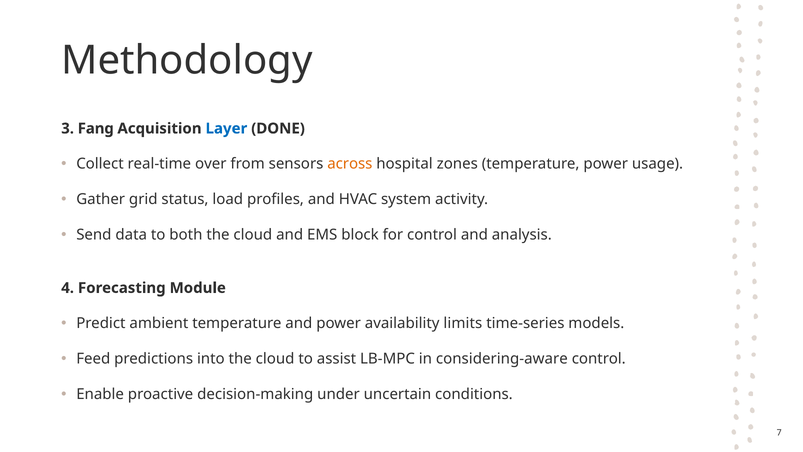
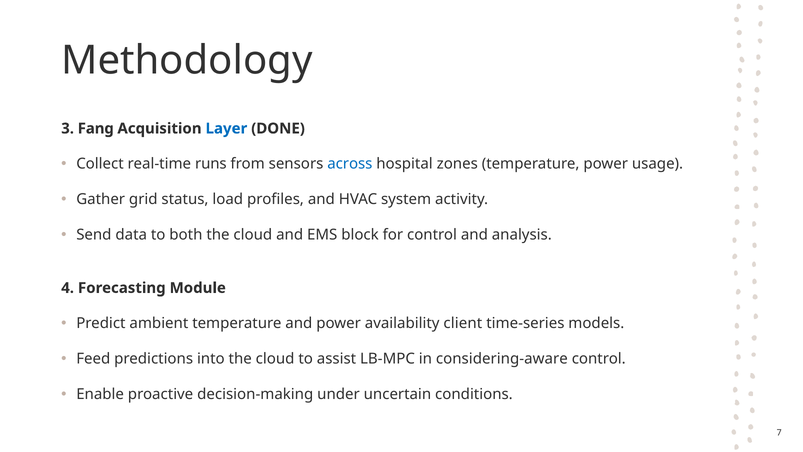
over: over -> runs
across colour: orange -> blue
limits: limits -> client
